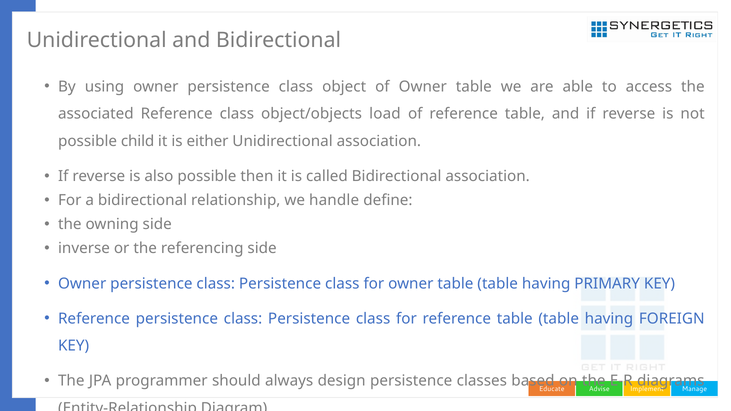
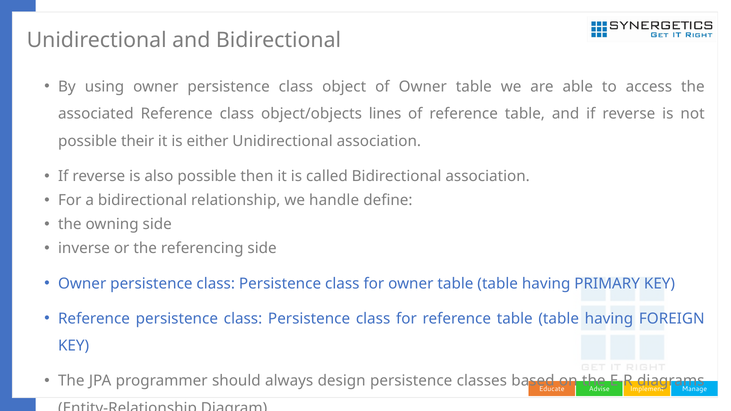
load: load -> lines
child: child -> their
